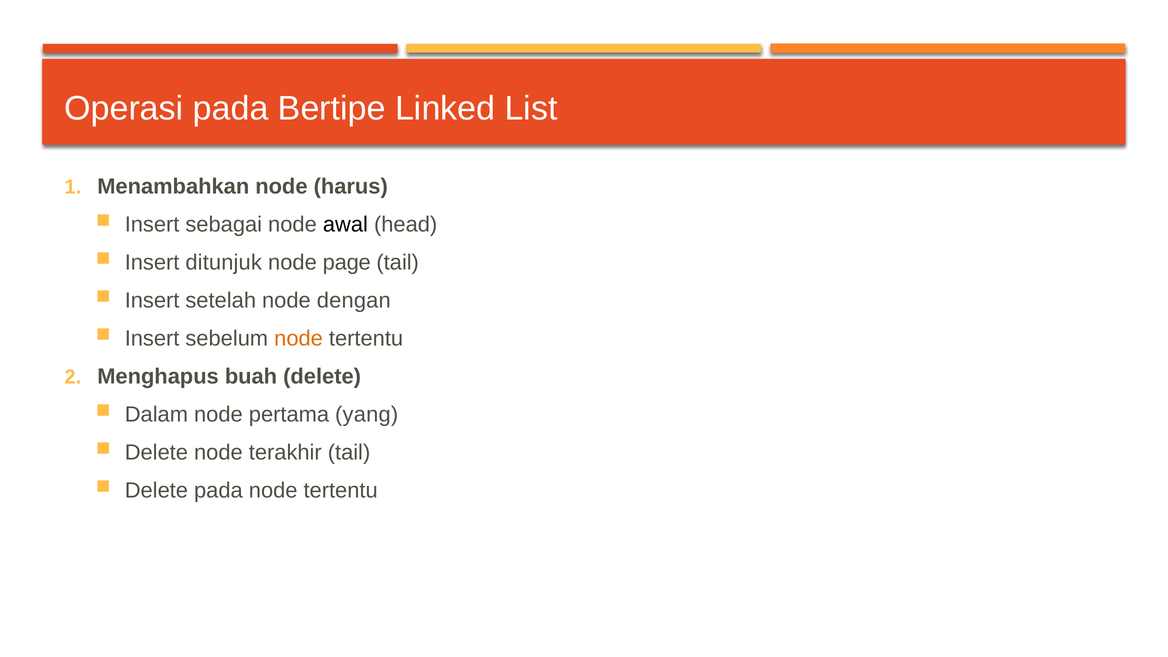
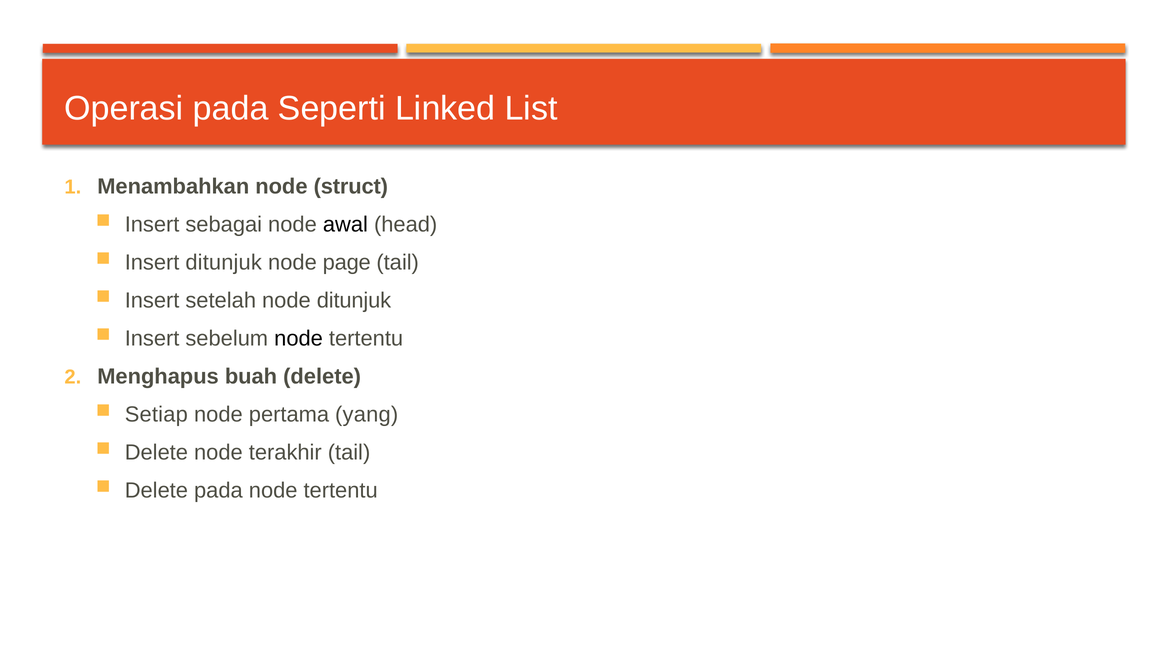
Bertipe: Bertipe -> Seperti
harus: harus -> struct
node dengan: dengan -> ditunjuk
node at (299, 338) colour: orange -> black
Dalam: Dalam -> Setiap
